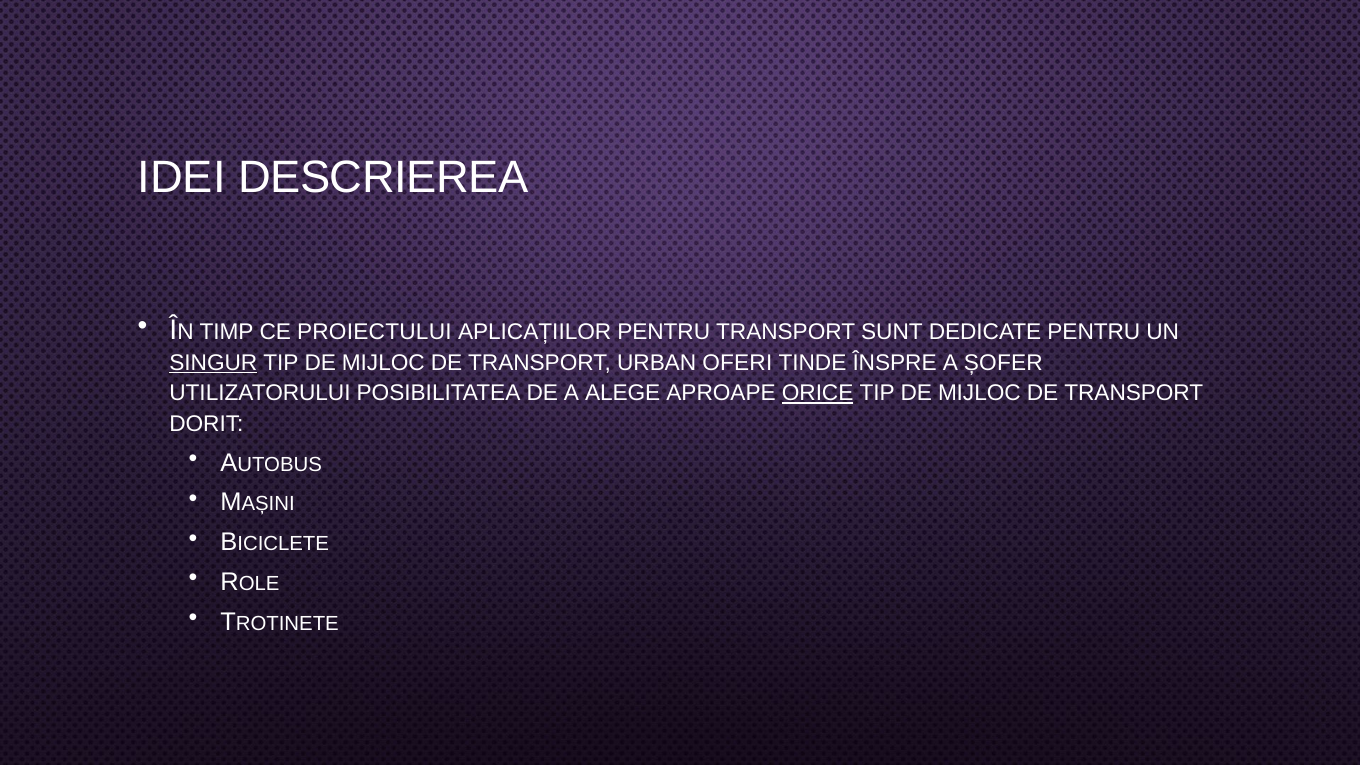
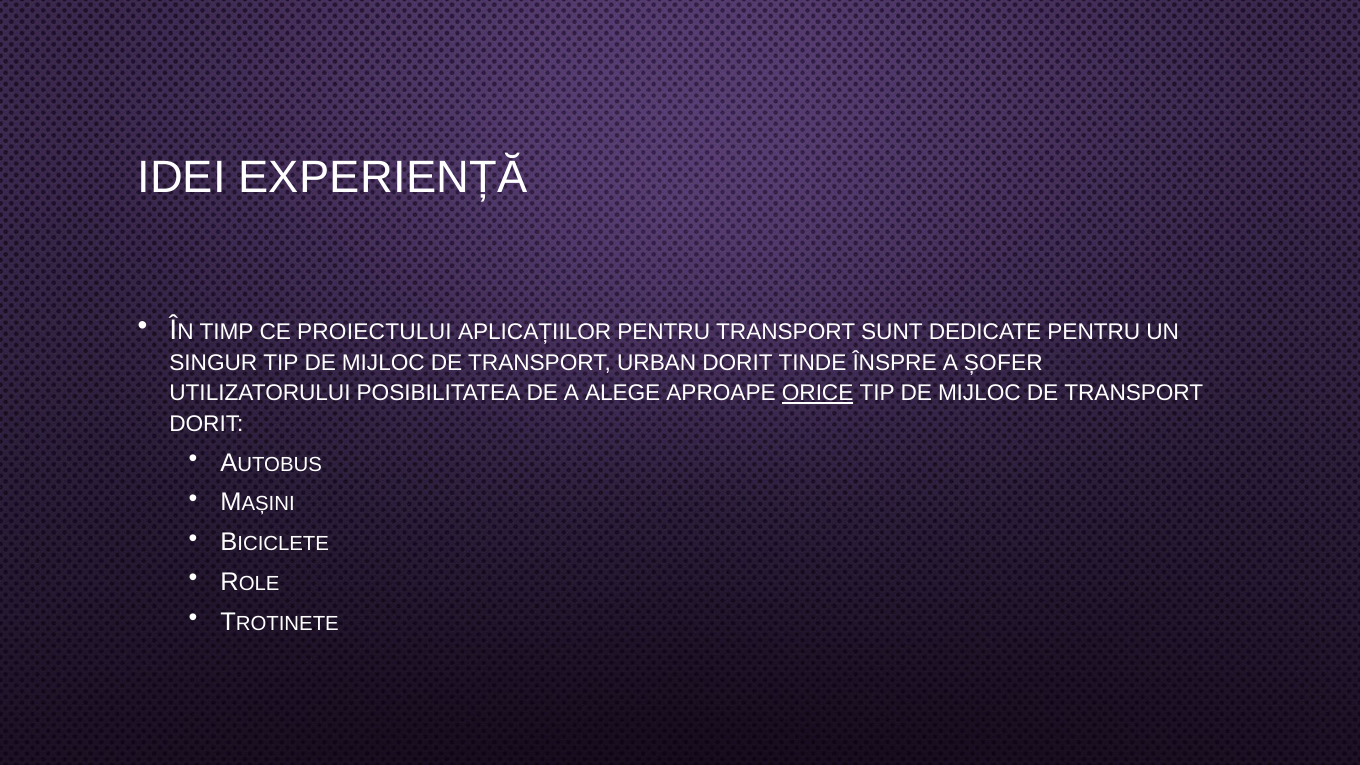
DESCRIEREA: DESCRIEREA -> EXPERIENȚĂ
SINGUR underline: present -> none
URBAN OFERI: OFERI -> DORIT
